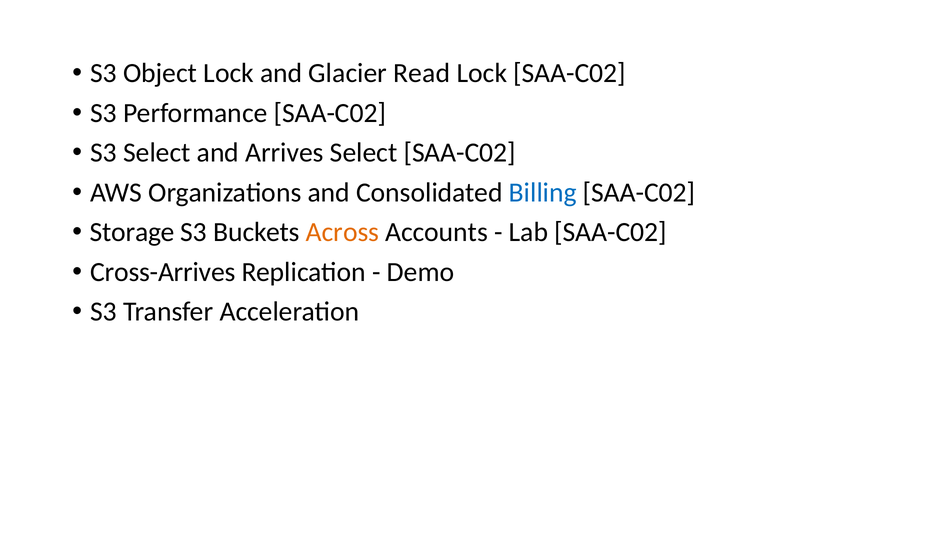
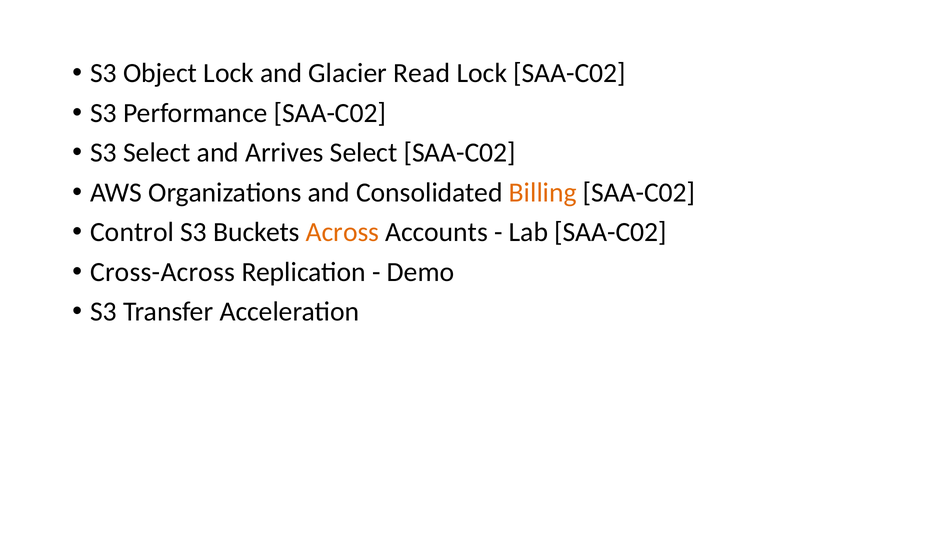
Billing colour: blue -> orange
Storage: Storage -> Control
Cross-Arrives: Cross-Arrives -> Cross-Across
